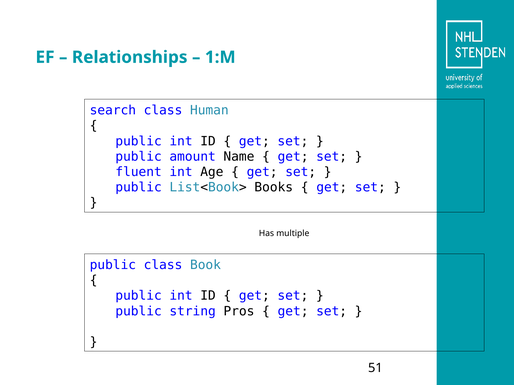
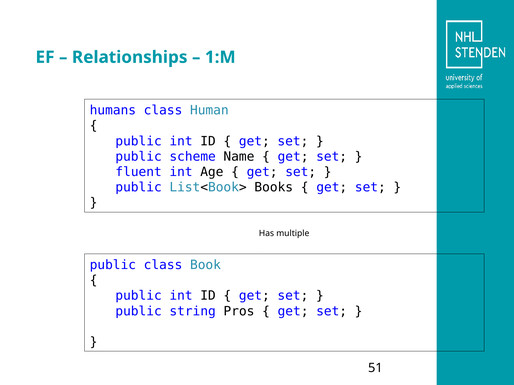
search: search -> humans
amount: amount -> scheme
